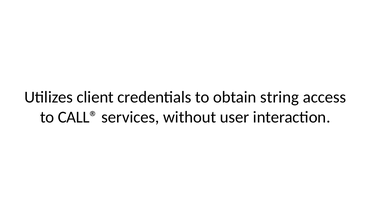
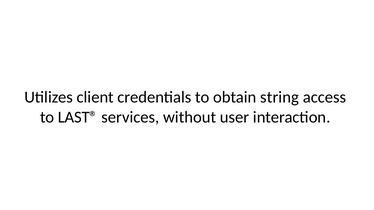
CALL®: CALL® -> LAST®
